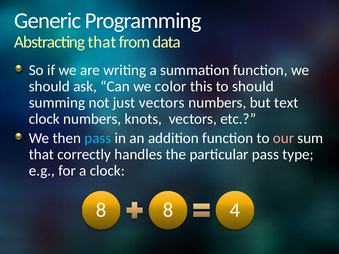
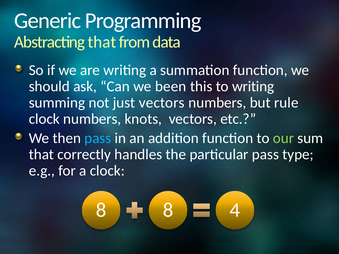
color: color -> been
to should: should -> writing
text: text -> rule
our colour: pink -> light green
